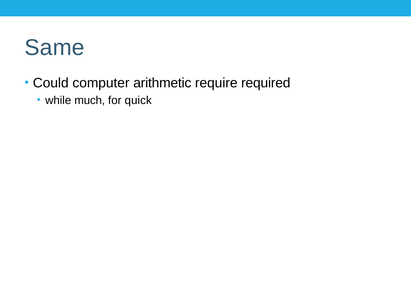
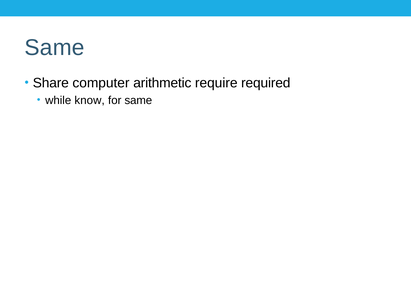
Could: Could -> Share
much: much -> know
for quick: quick -> same
